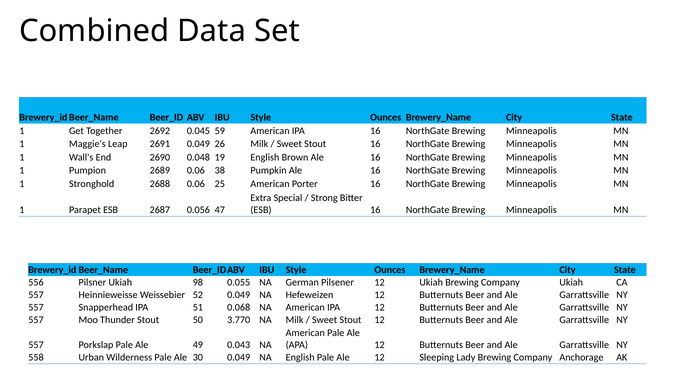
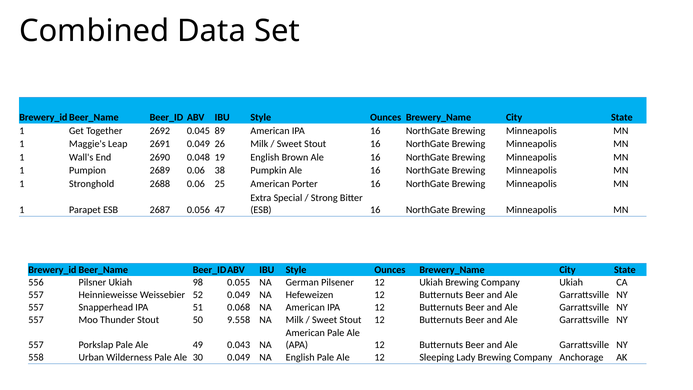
59: 59 -> 89
3.770: 3.770 -> 9.558
